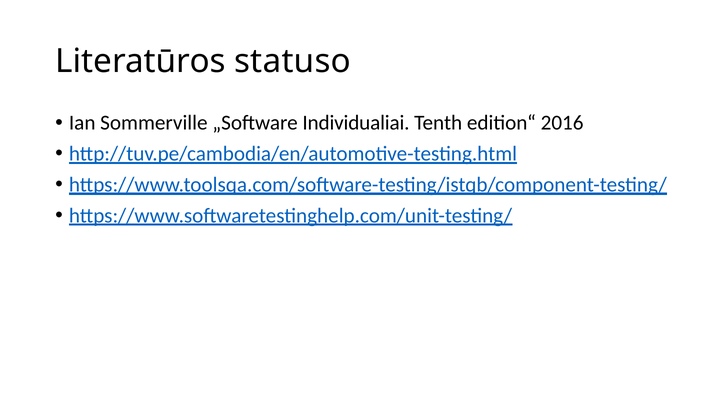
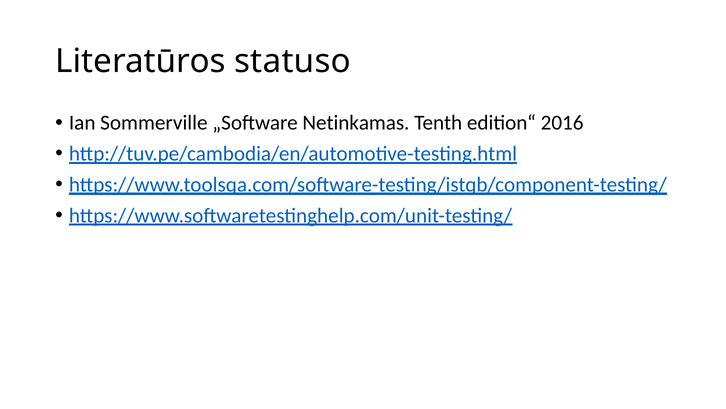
Individualiai: Individualiai -> Netinkamas
